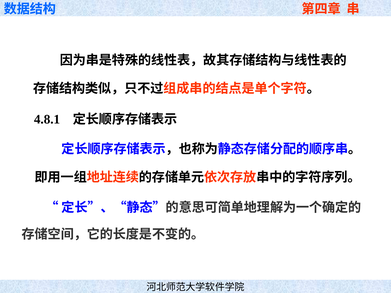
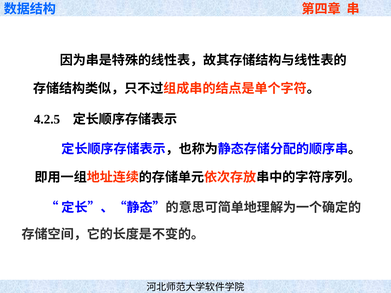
4.8.1: 4.8.1 -> 4.2.5
